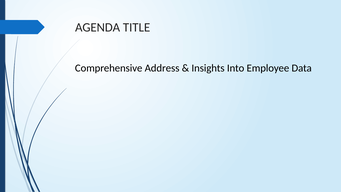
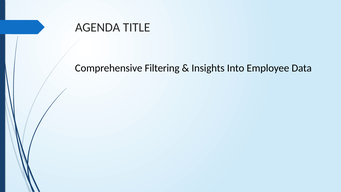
Address: Address -> Filtering
